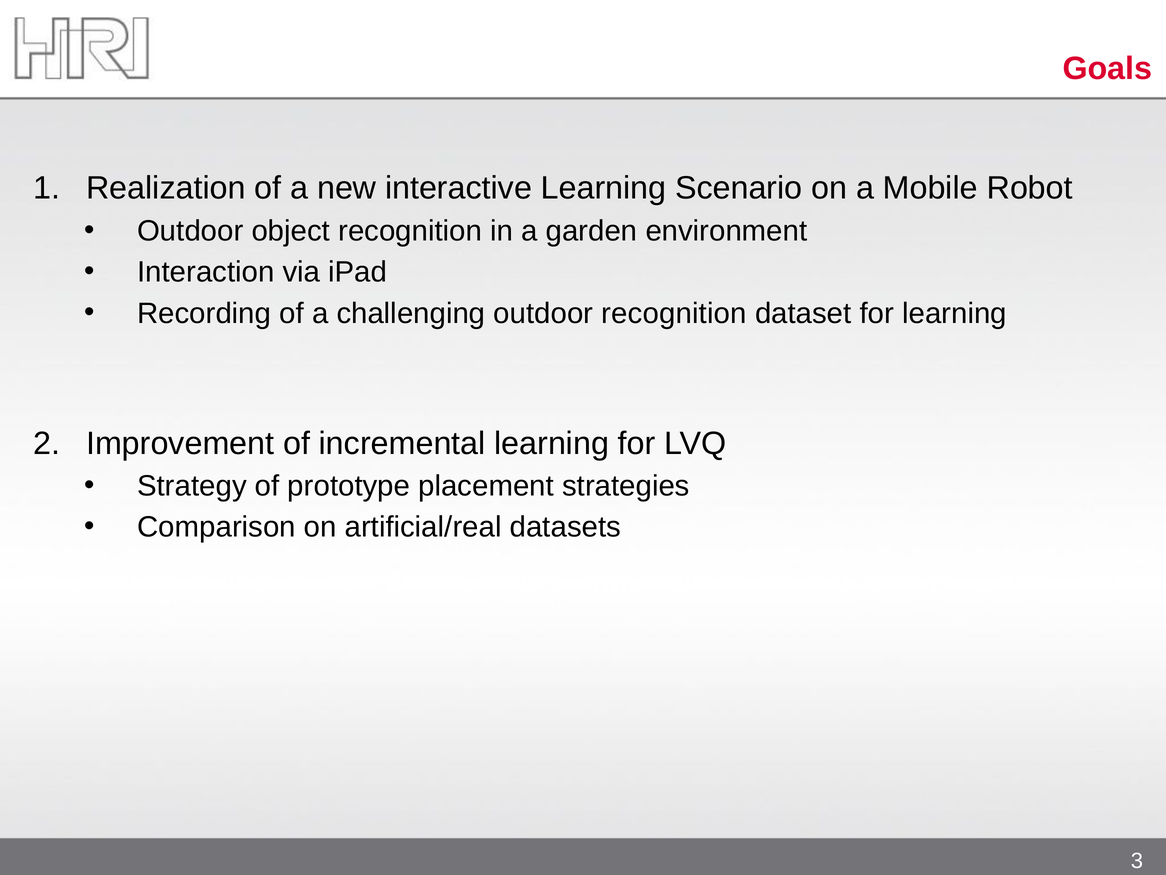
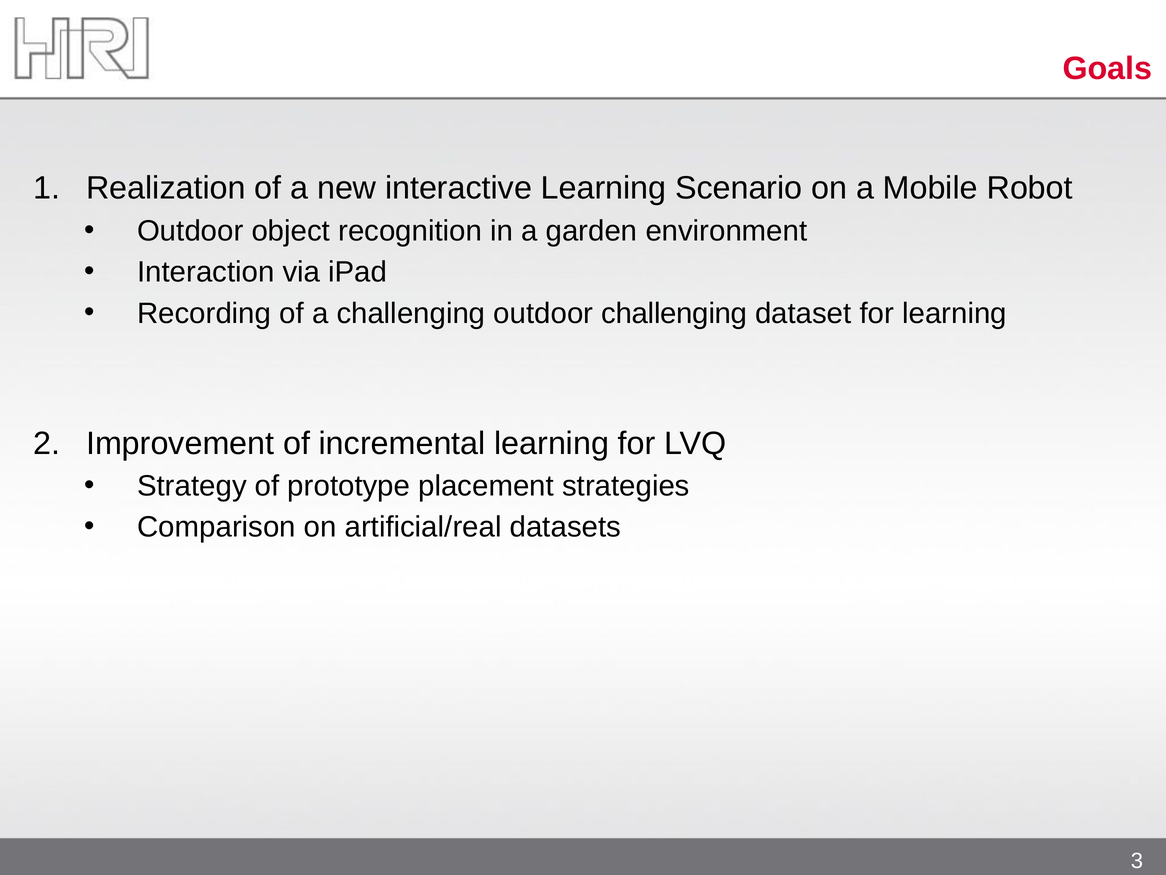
outdoor recognition: recognition -> challenging
